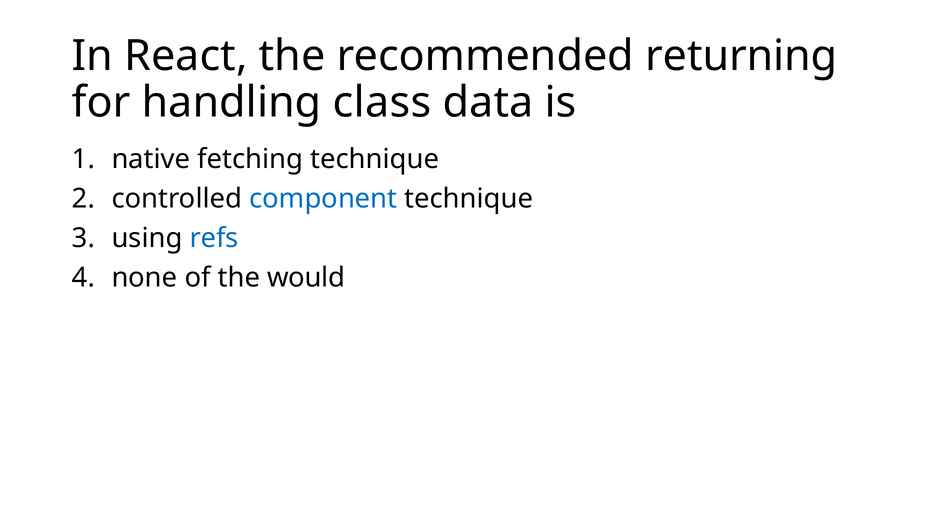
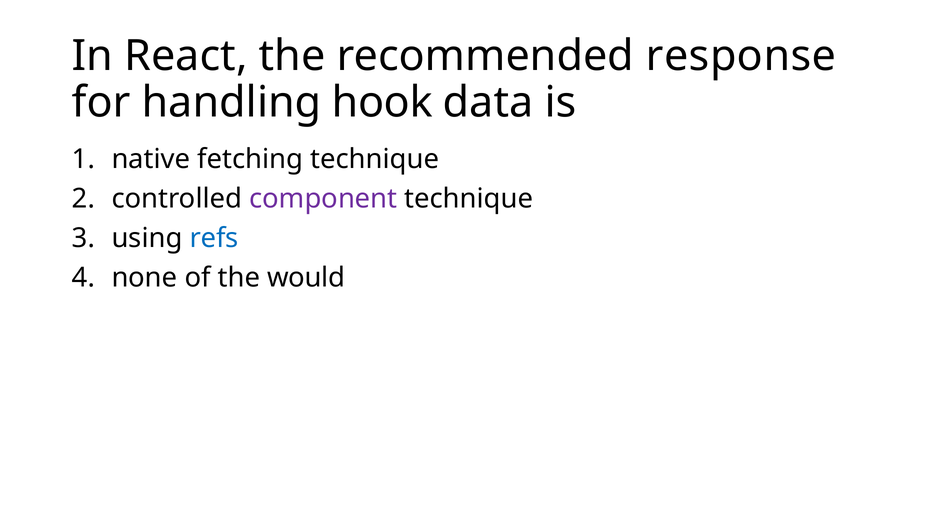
returning: returning -> response
class: class -> hook
component colour: blue -> purple
